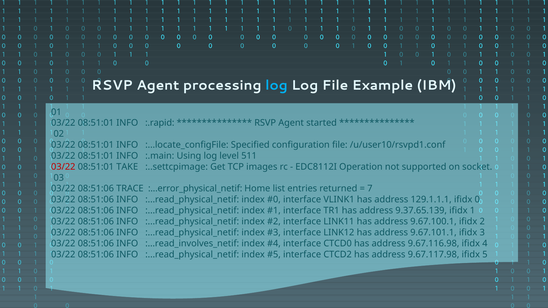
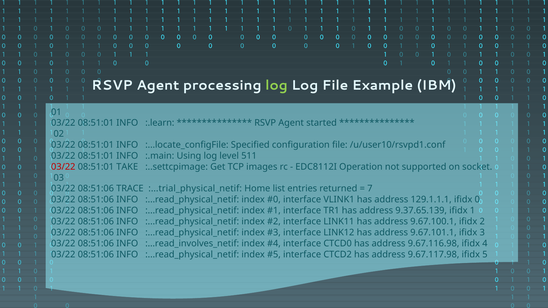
log at (276, 85) colour: light blue -> light green
:.rapid: :.rapid -> :.learn
:...error_physical_netif: :...error_physical_netif -> :...trial_physical_netif
